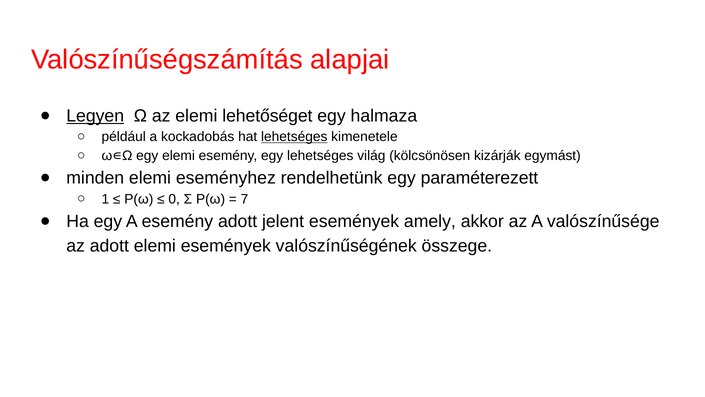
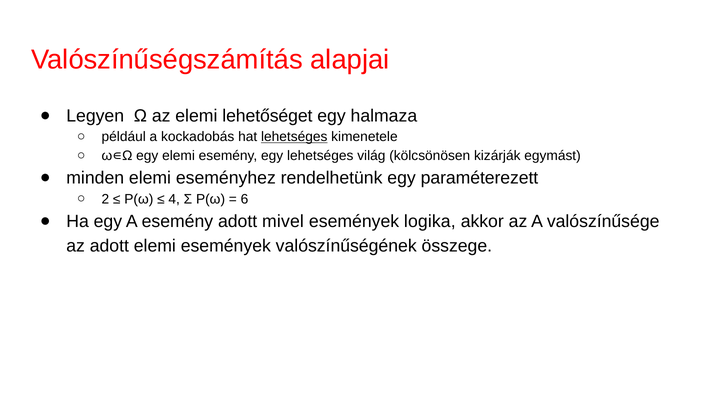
Legyen underline: present -> none
1: 1 -> 2
0: 0 -> 4
7: 7 -> 6
jelent: jelent -> mivel
amely: amely -> logika
